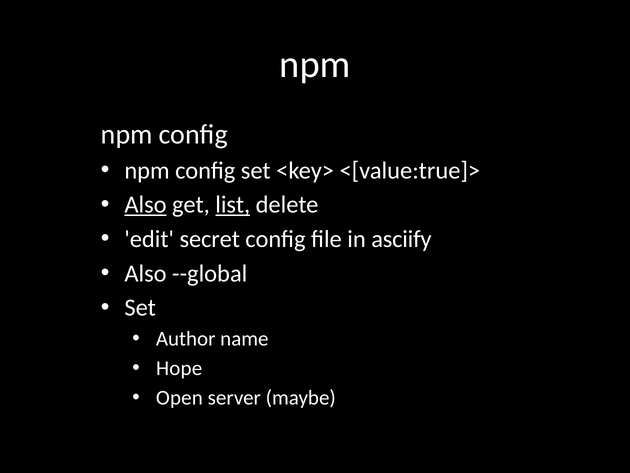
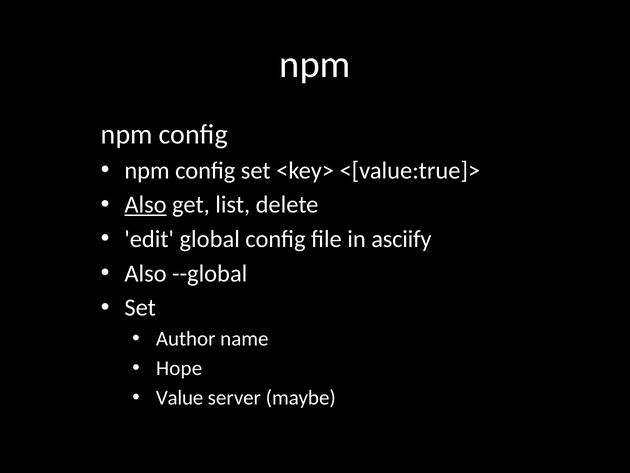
list underline: present -> none
secret: secret -> global
Open: Open -> Value
